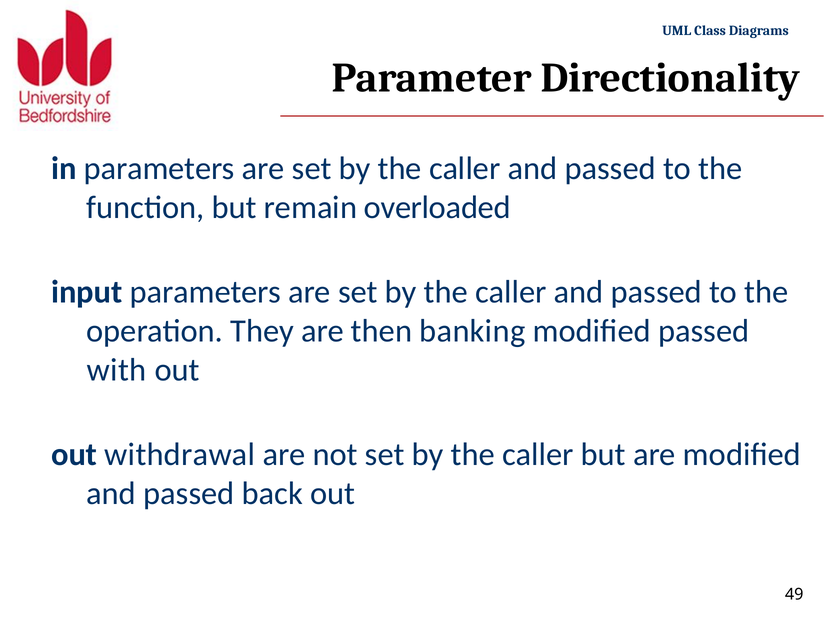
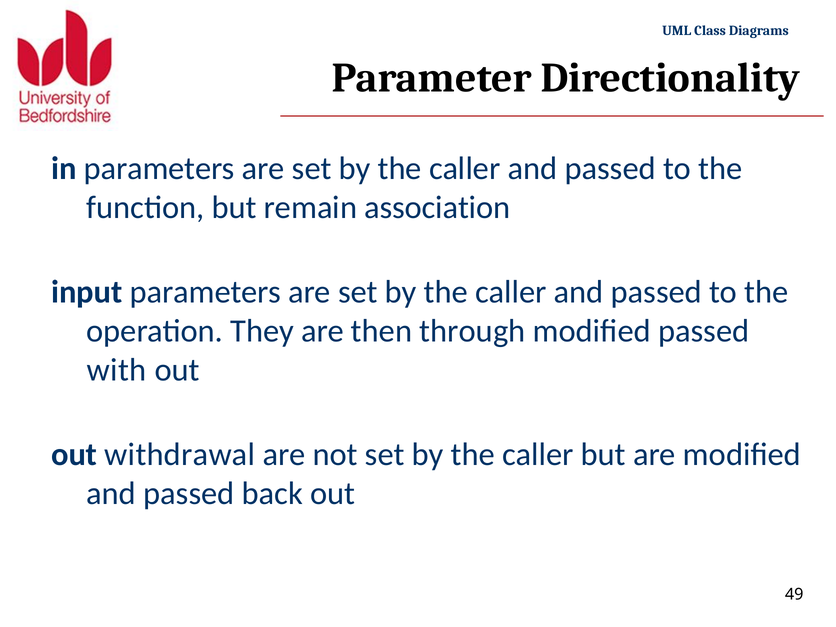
overloaded: overloaded -> association
banking: banking -> through
